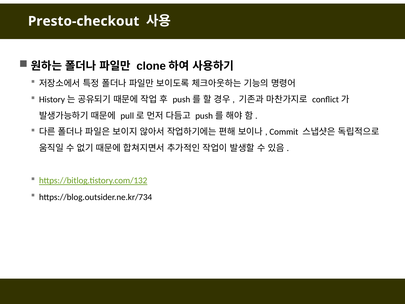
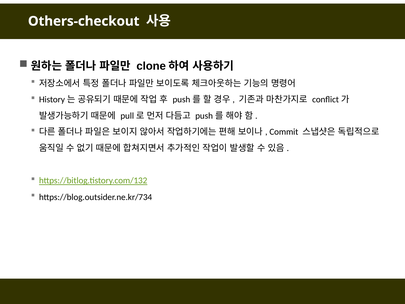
Presto-checkout: Presto-checkout -> Others-checkout
